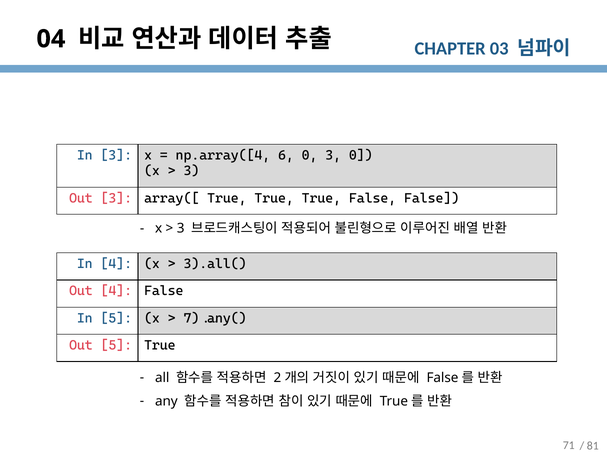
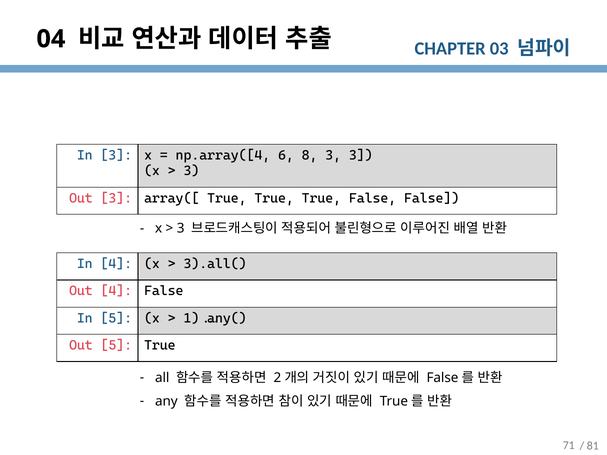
6 0: 0 -> 8
3 0: 0 -> 3
7).any(: 7).any( -> 1).any(
